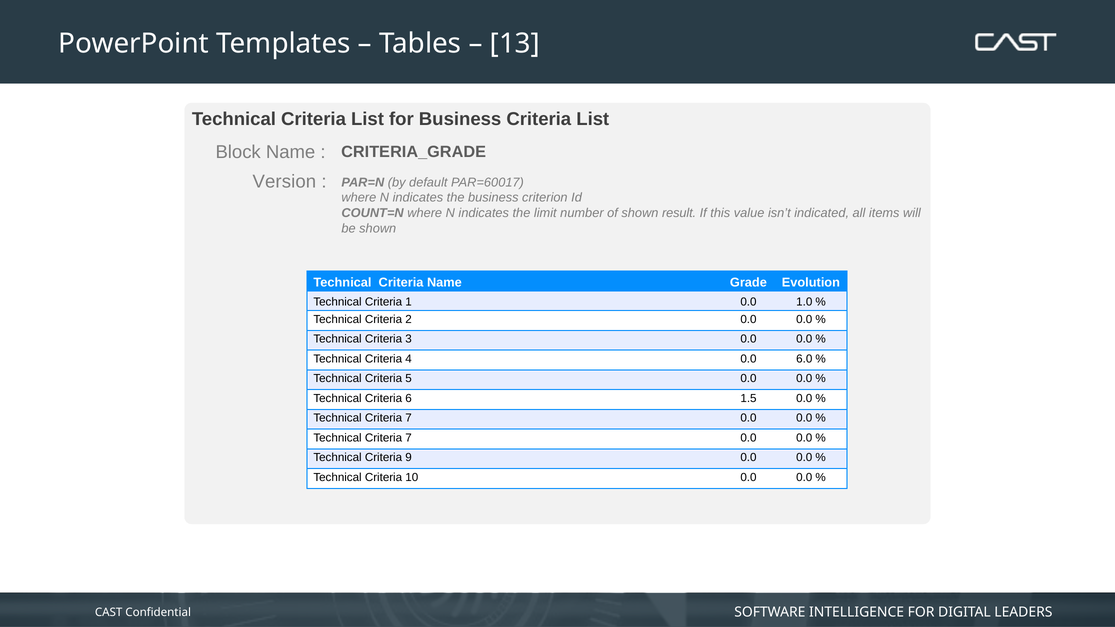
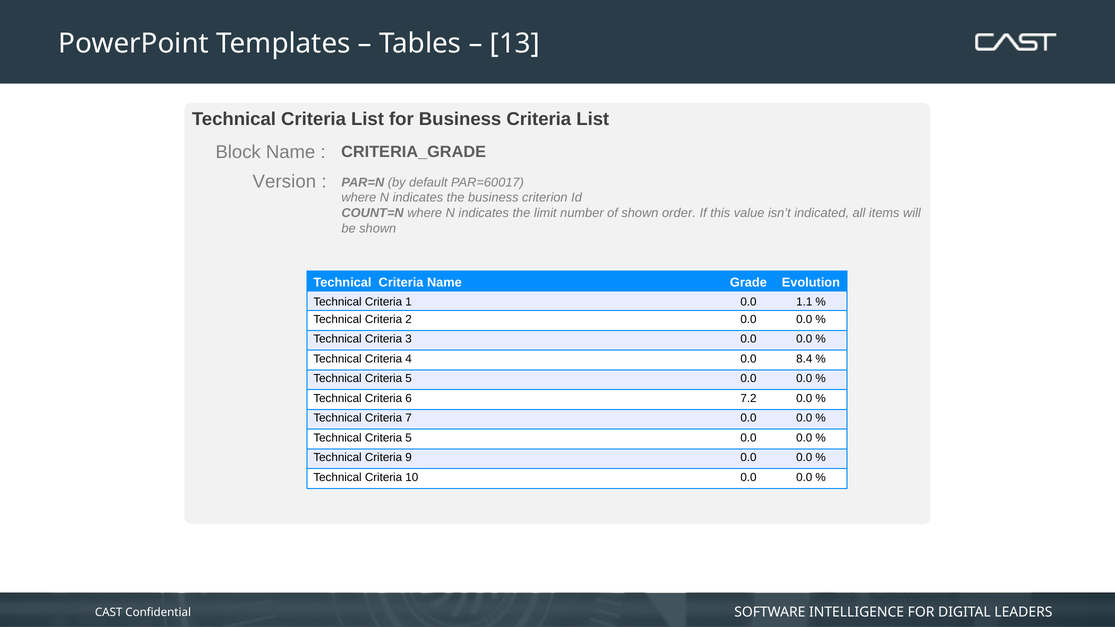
result: result -> order
1.0: 1.0 -> 1.1
6.0: 6.0 -> 8.4
1.5: 1.5 -> 7.2
7 at (409, 438): 7 -> 5
